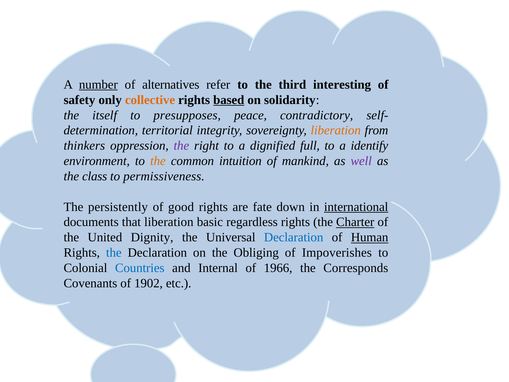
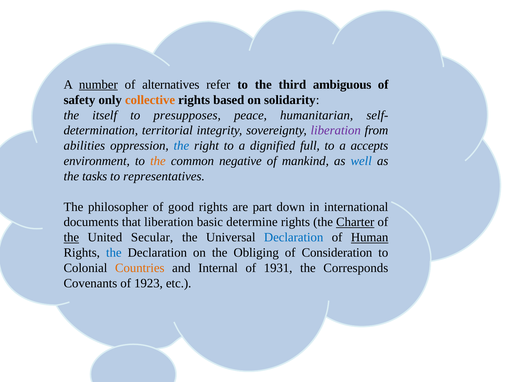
interesting: interesting -> ambiguous
based underline: present -> none
contradictory: contradictory -> humanitarian
liberation at (336, 130) colour: orange -> purple
thinkers: thinkers -> abilities
the at (181, 146) colour: purple -> blue
identify: identify -> accepts
intuition: intuition -> negative
well colour: purple -> blue
class: class -> tasks
permissiveness: permissiveness -> representatives
persistently: persistently -> philosopher
fate: fate -> part
international underline: present -> none
regardless: regardless -> determine
the at (71, 237) underline: none -> present
Dignity: Dignity -> Secular
Impoverishes: Impoverishes -> Consideration
Countries colour: blue -> orange
1966: 1966 -> 1931
1902: 1902 -> 1923
